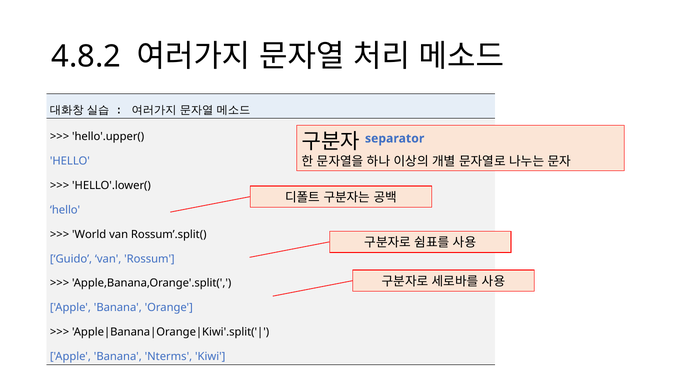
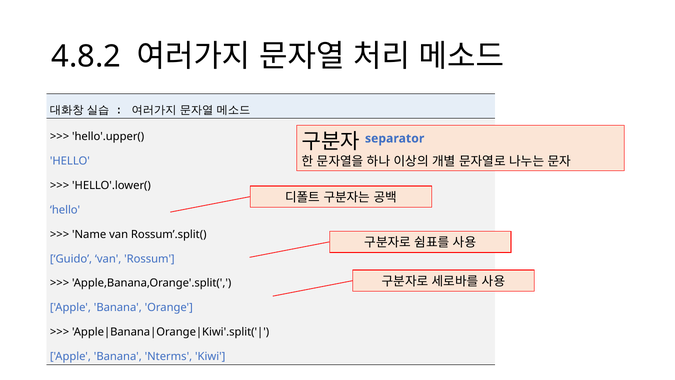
World: World -> Name
